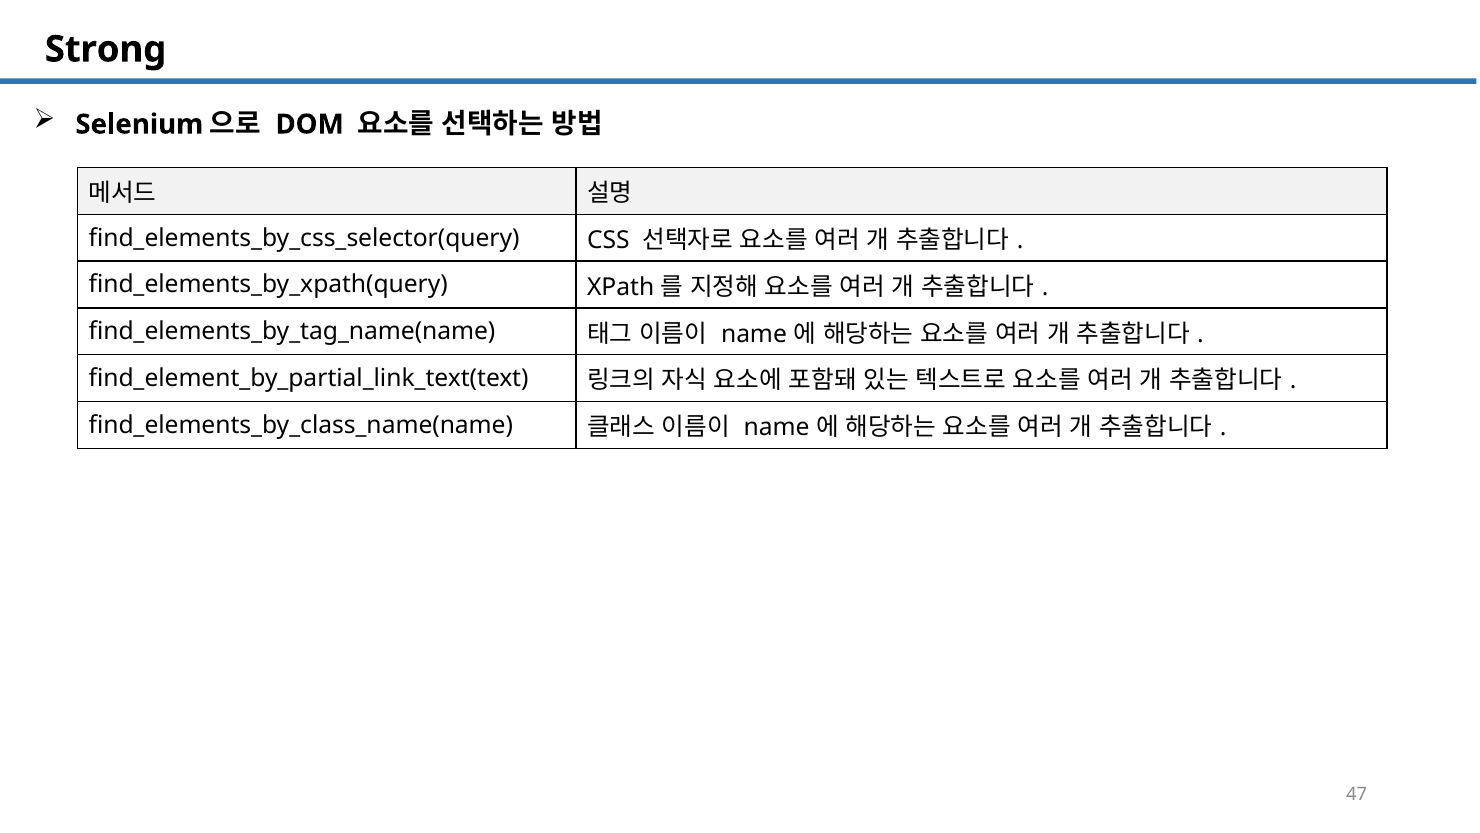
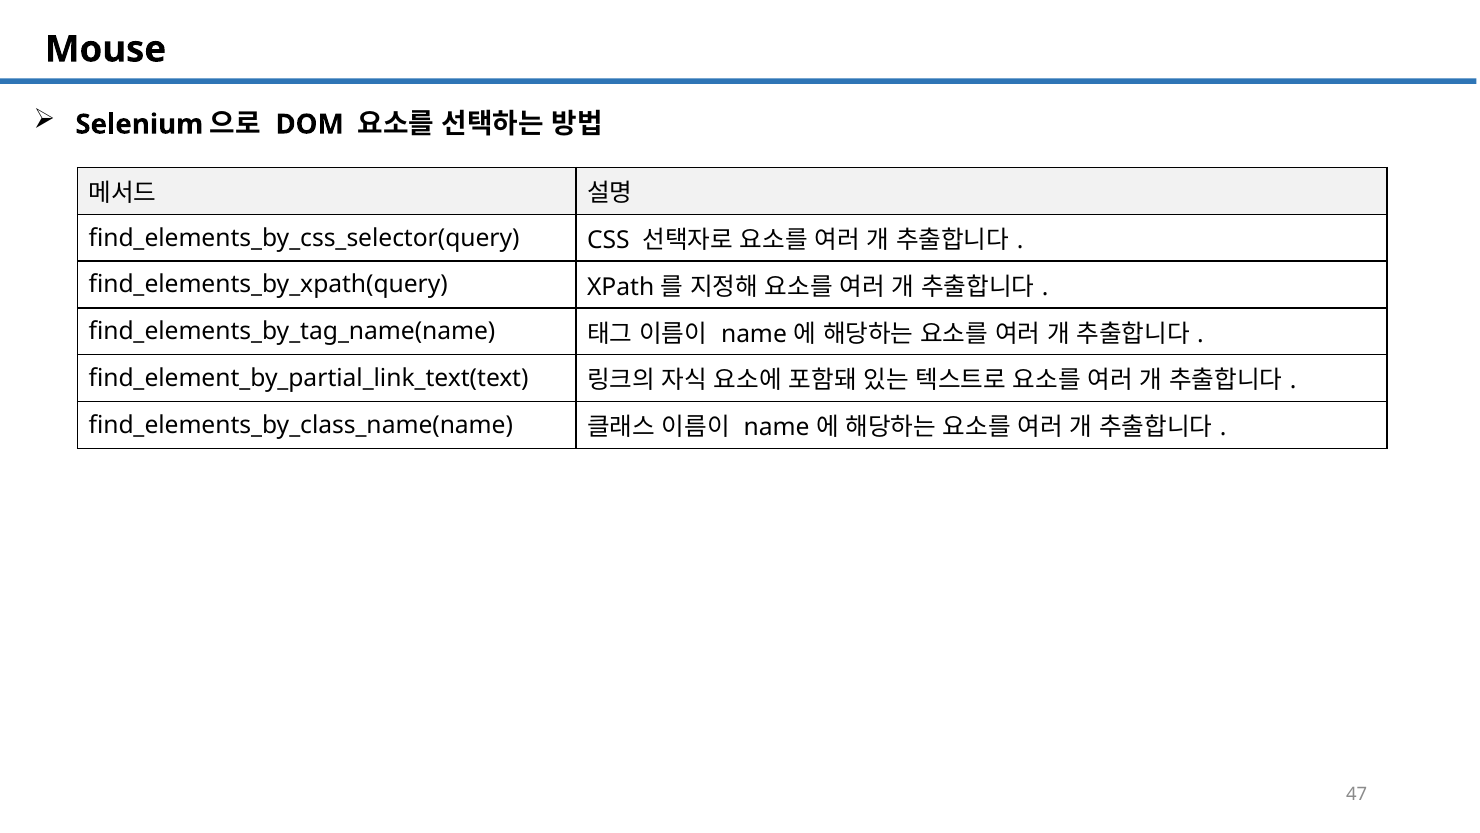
Strong: Strong -> Mouse
